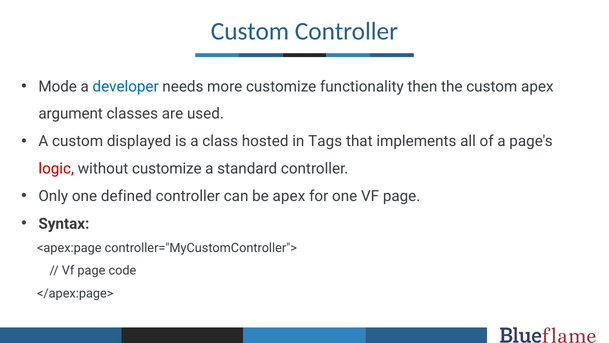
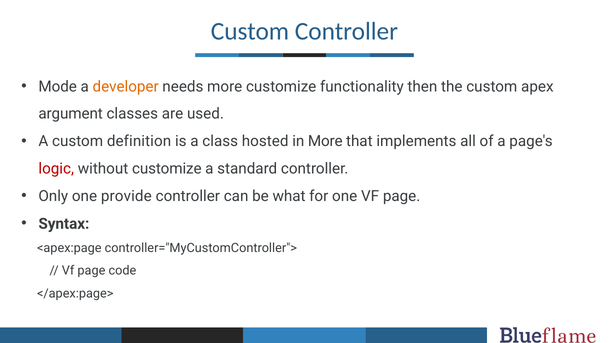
developer colour: blue -> orange
displayed: displayed -> definition
in Tags: Tags -> More
defined: defined -> provide
be apex: apex -> what
